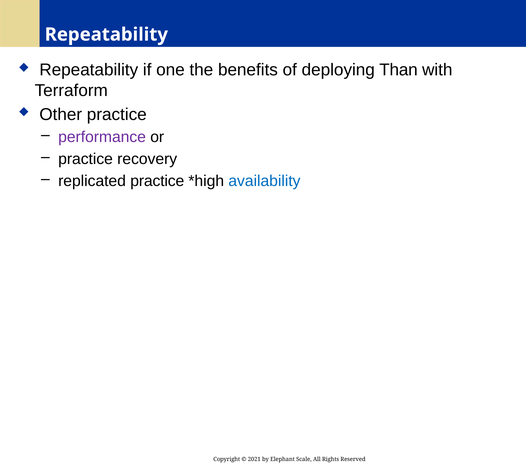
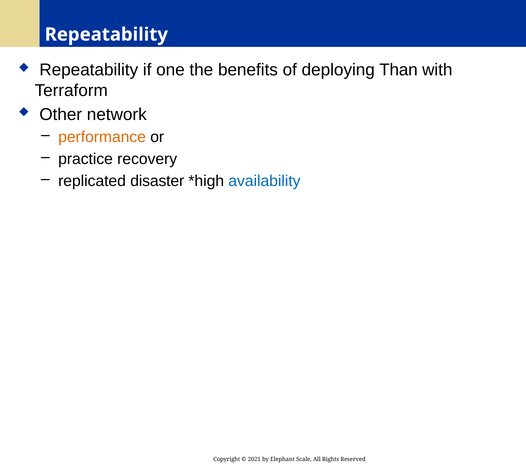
Other practice: practice -> network
performance colour: purple -> orange
replicated practice: practice -> disaster
